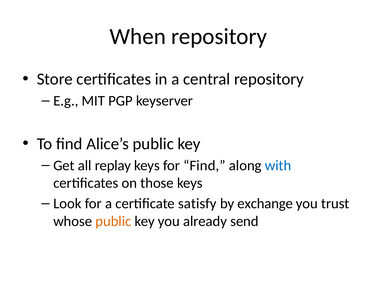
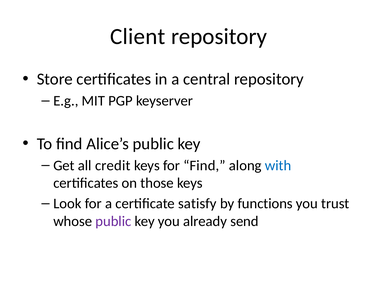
When: When -> Client
replay: replay -> credit
exchange: exchange -> functions
public at (113, 221) colour: orange -> purple
